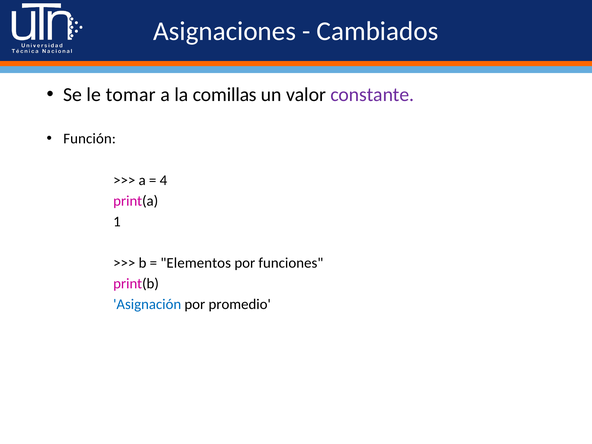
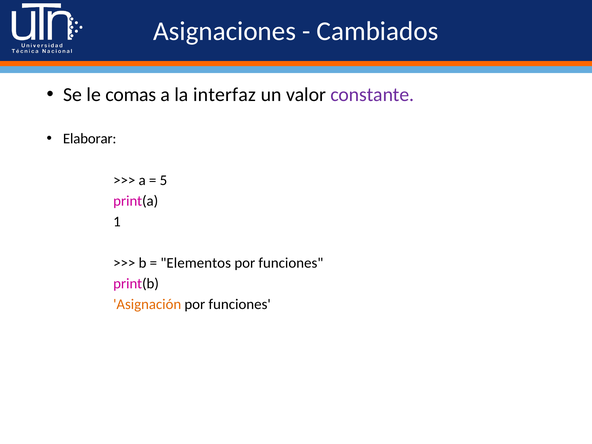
tomar: tomar -> comas
comillas: comillas -> interfaz
Función: Función -> Elaborar
4: 4 -> 5
Asignación colour: blue -> orange
promedio at (240, 304): promedio -> funciones
